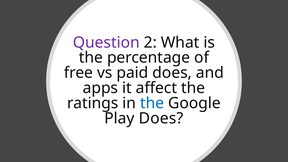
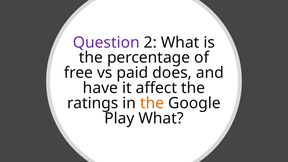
apps: apps -> have
the at (152, 103) colour: blue -> orange
Play Does: Does -> What
